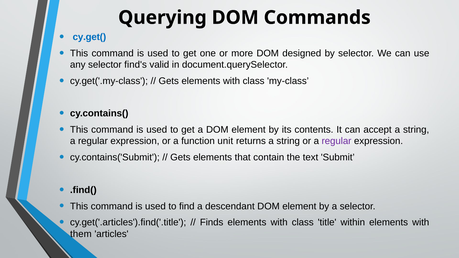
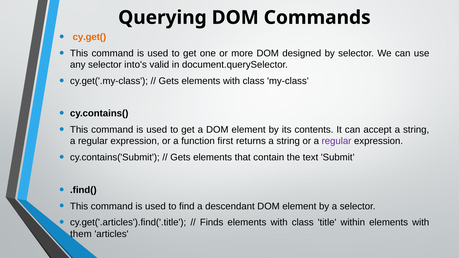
cy.get( colour: blue -> orange
find's: find's -> into's
unit: unit -> first
